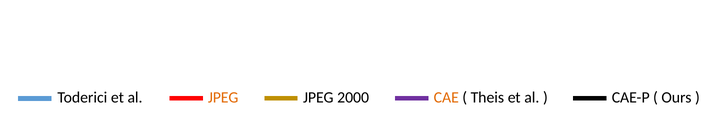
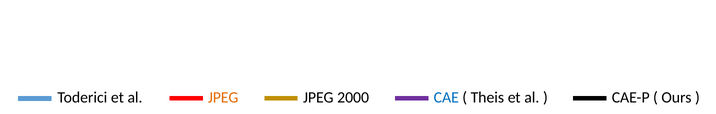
CAE colour: orange -> blue
